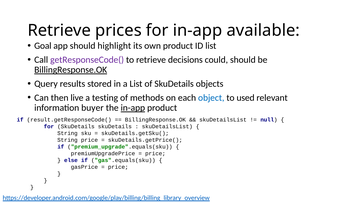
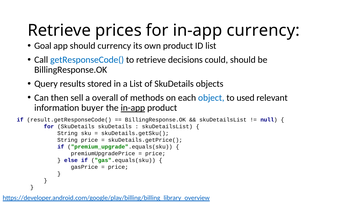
in-app available: available -> currency
should highlight: highlight -> currency
getResponseCode( colour: purple -> blue
BillingResponse.OK at (71, 70) underline: present -> none
live: live -> sell
testing: testing -> overall
